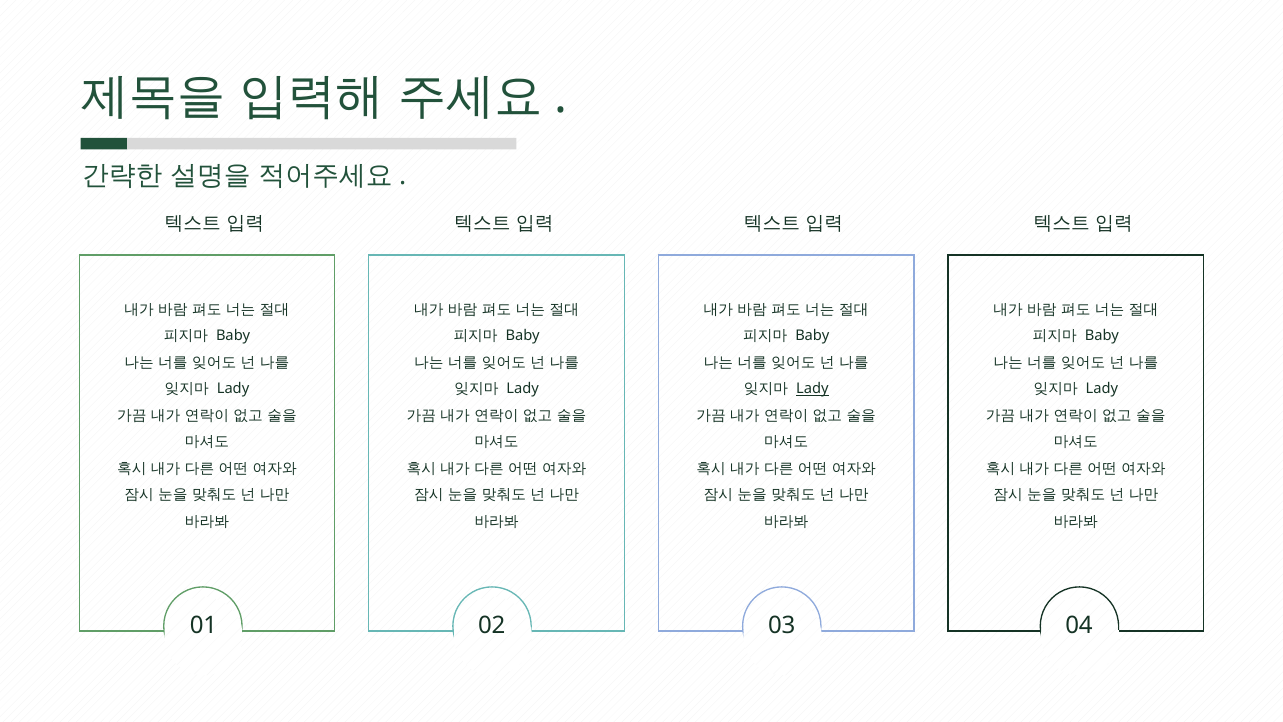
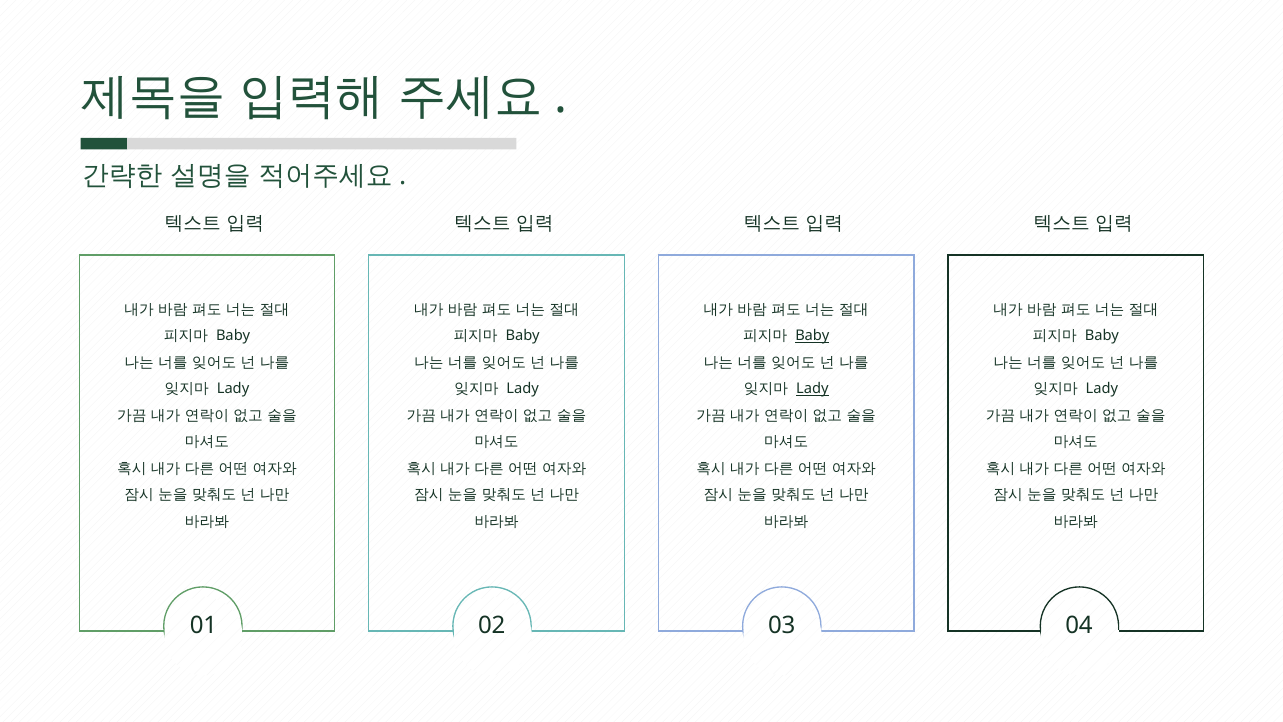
Baby at (812, 336) underline: none -> present
